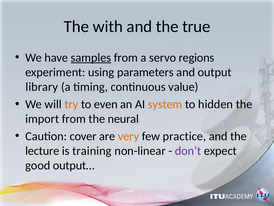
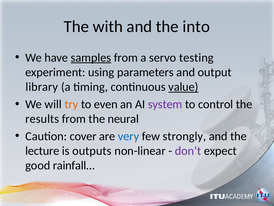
true: true -> into
regions: regions -> testing
value underline: none -> present
system colour: orange -> purple
hidden: hidden -> control
import: import -> results
very colour: orange -> blue
practice: practice -> strongly
training: training -> outputs
output…: output… -> rainfall…
